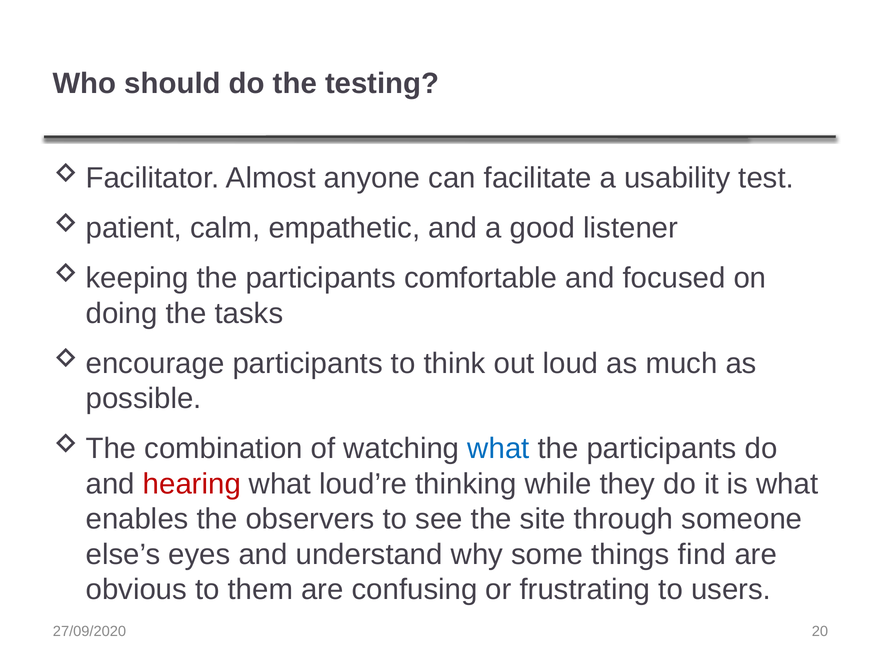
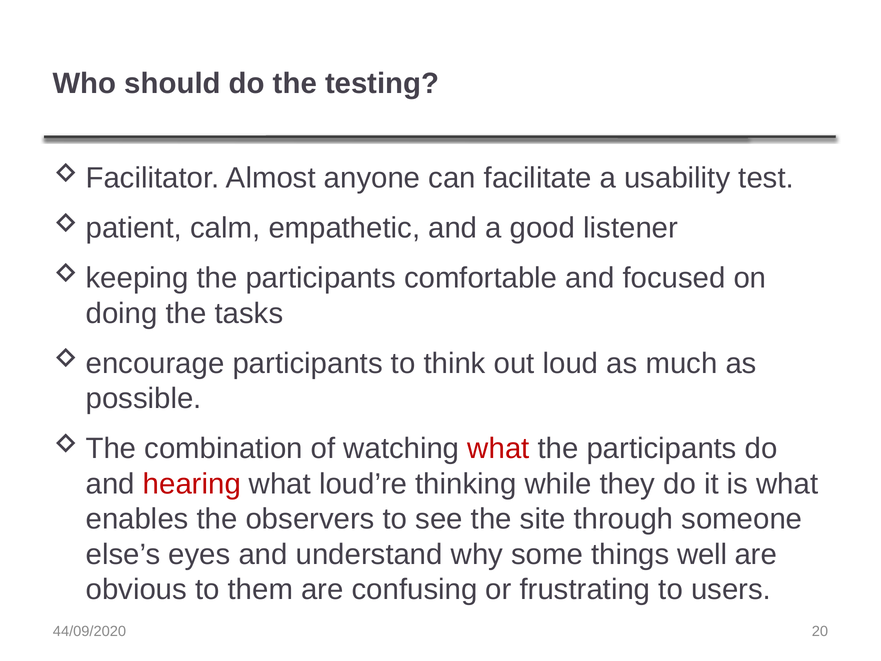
what at (498, 448) colour: blue -> red
find: find -> well
27/09/2020: 27/09/2020 -> 44/09/2020
